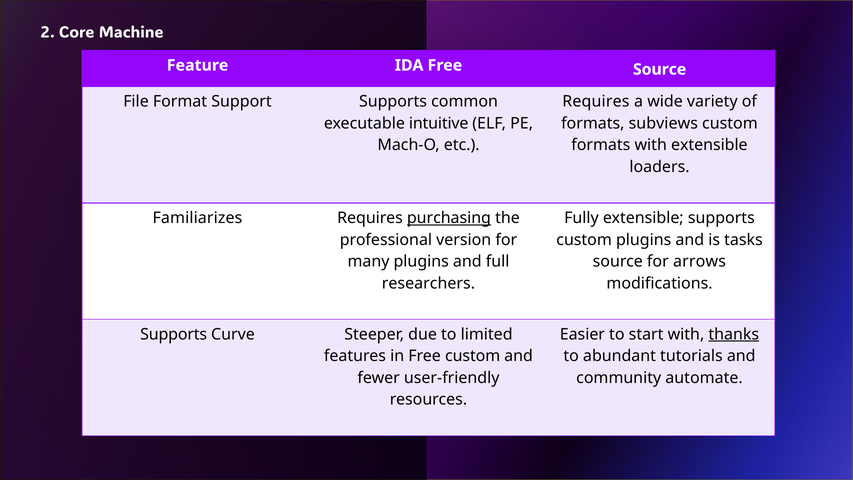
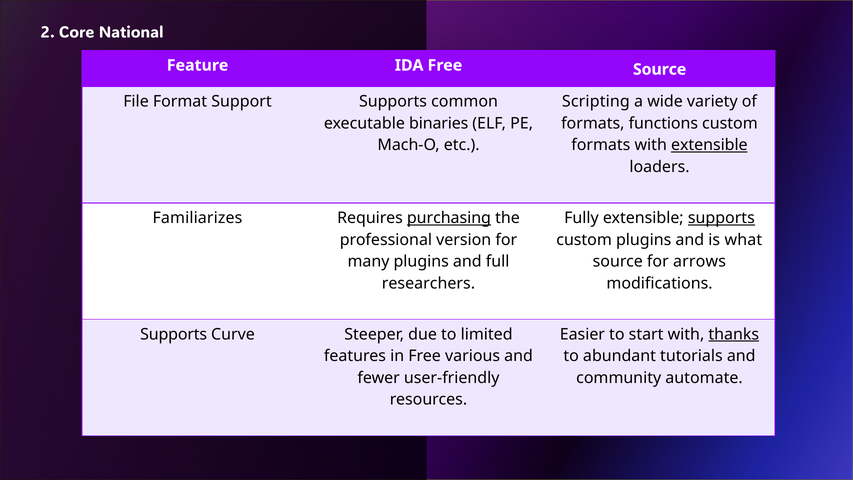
Machine: Machine -> National
Requires at (596, 102): Requires -> Scripting
intuitive: intuitive -> binaries
subviews: subviews -> functions
extensible at (709, 145) underline: none -> present
supports at (721, 218) underline: none -> present
tasks: tasks -> what
Free custom: custom -> various
